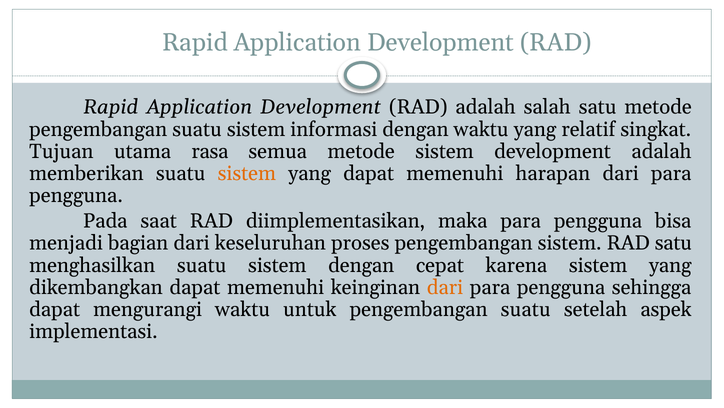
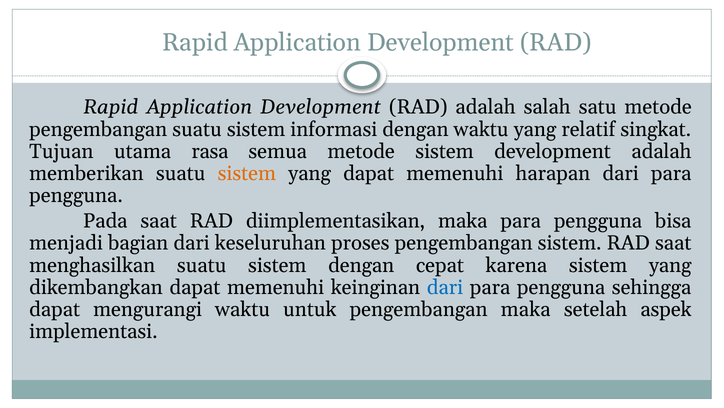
RAD satu: satu -> saat
dari at (445, 287) colour: orange -> blue
untuk pengembangan suatu: suatu -> maka
